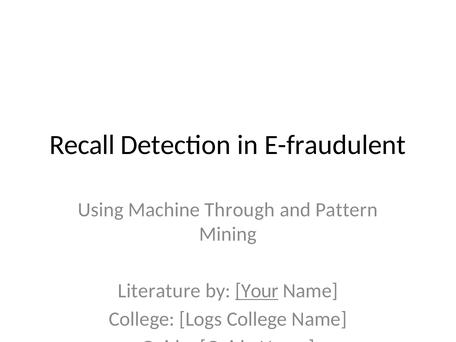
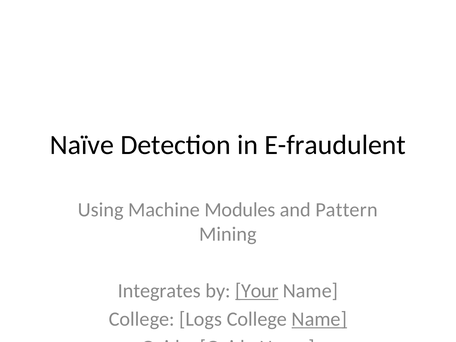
Recall: Recall -> Naïve
Through: Through -> Modules
Literature: Literature -> Integrates
Name at (319, 319) underline: none -> present
